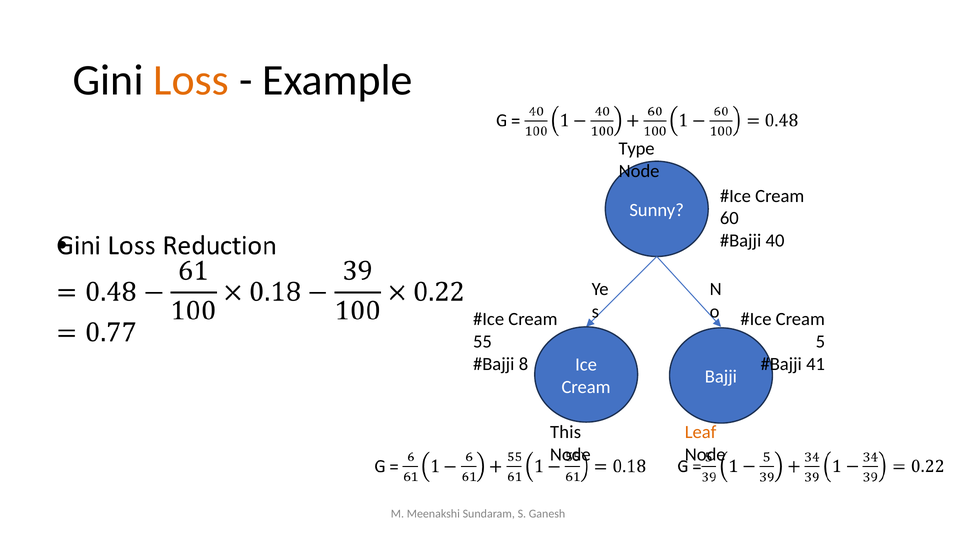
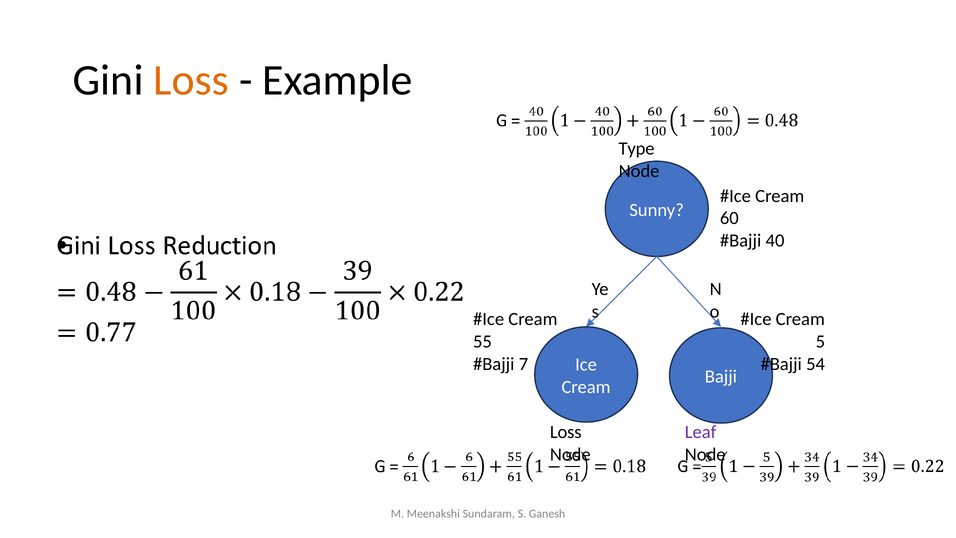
8: 8 -> 7
41: 41 -> 54
This at (566, 432): This -> Loss
Leaf colour: orange -> purple
